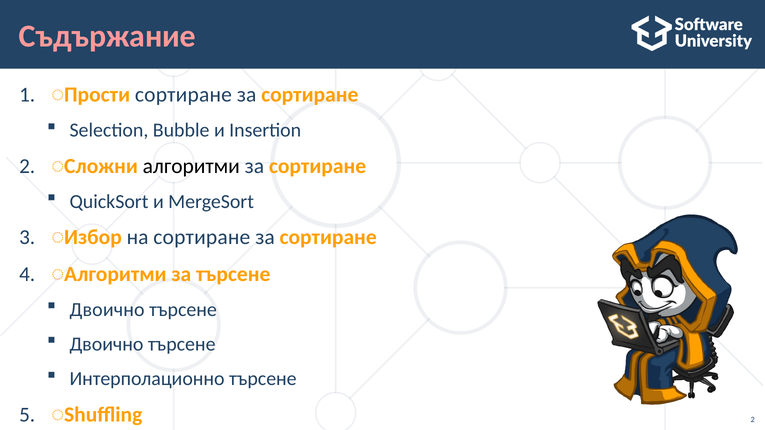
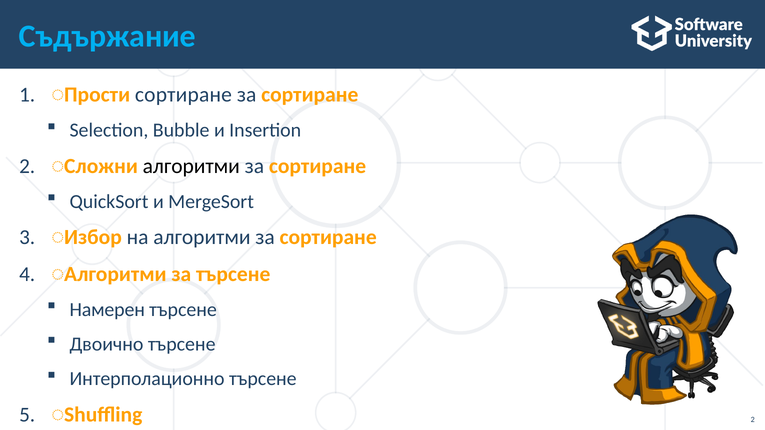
Съдържание colour: pink -> light blue
на сортиране: сортиране -> алгоритми
Двоично at (107, 310): Двоично -> Намерен
